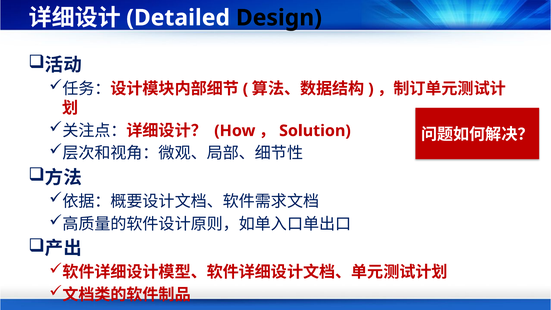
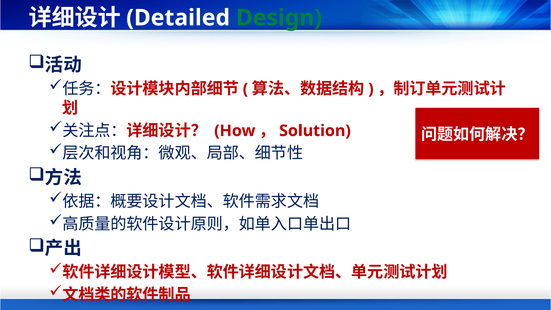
Design colour: black -> green
